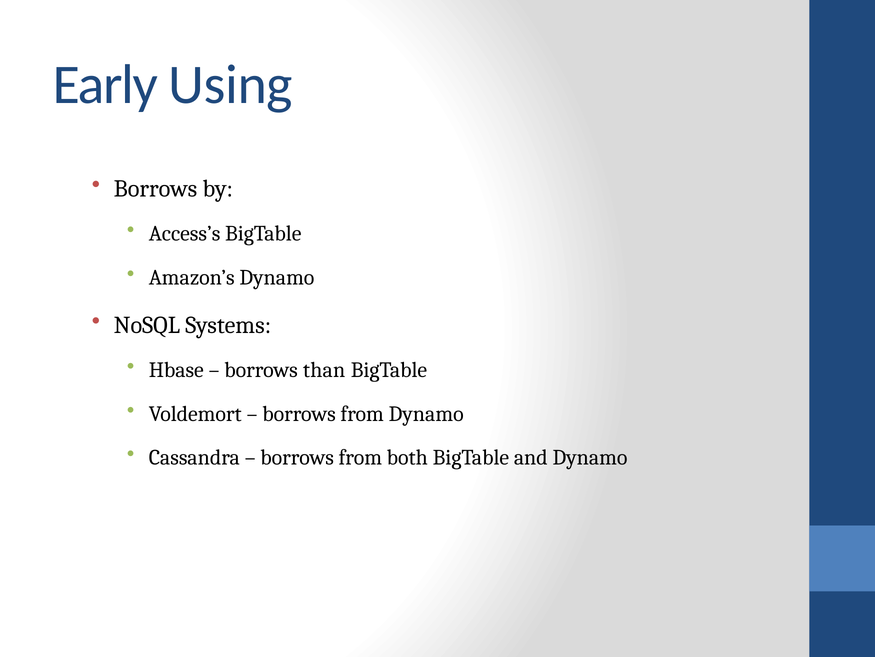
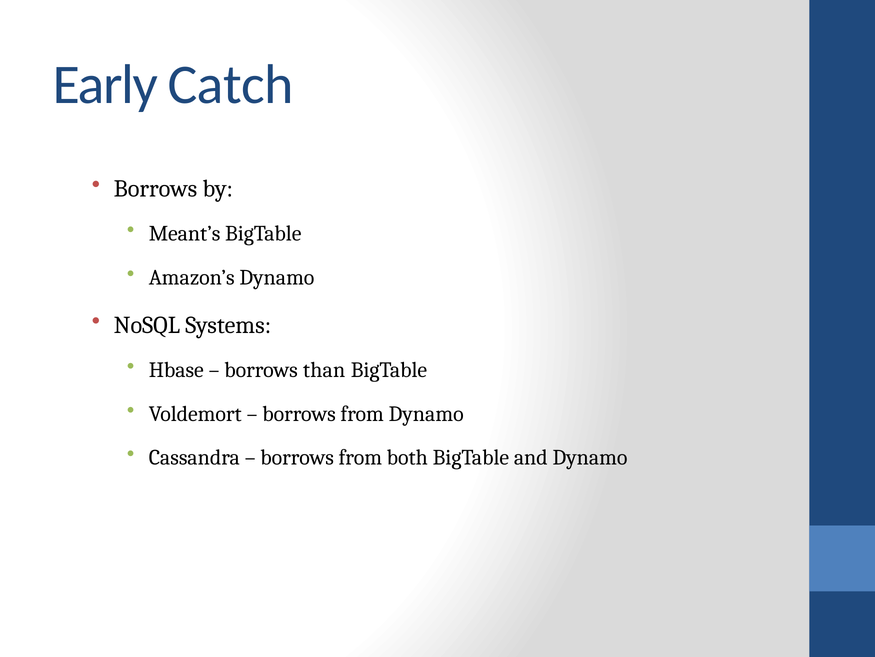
Using: Using -> Catch
Access’s: Access’s -> Meant’s
